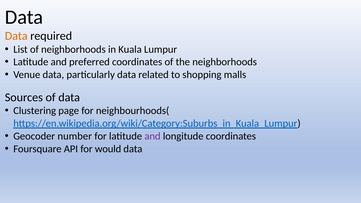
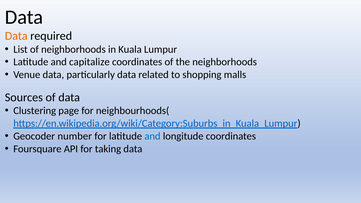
preferred: preferred -> capitalize
and at (152, 136) colour: purple -> blue
would: would -> taking
